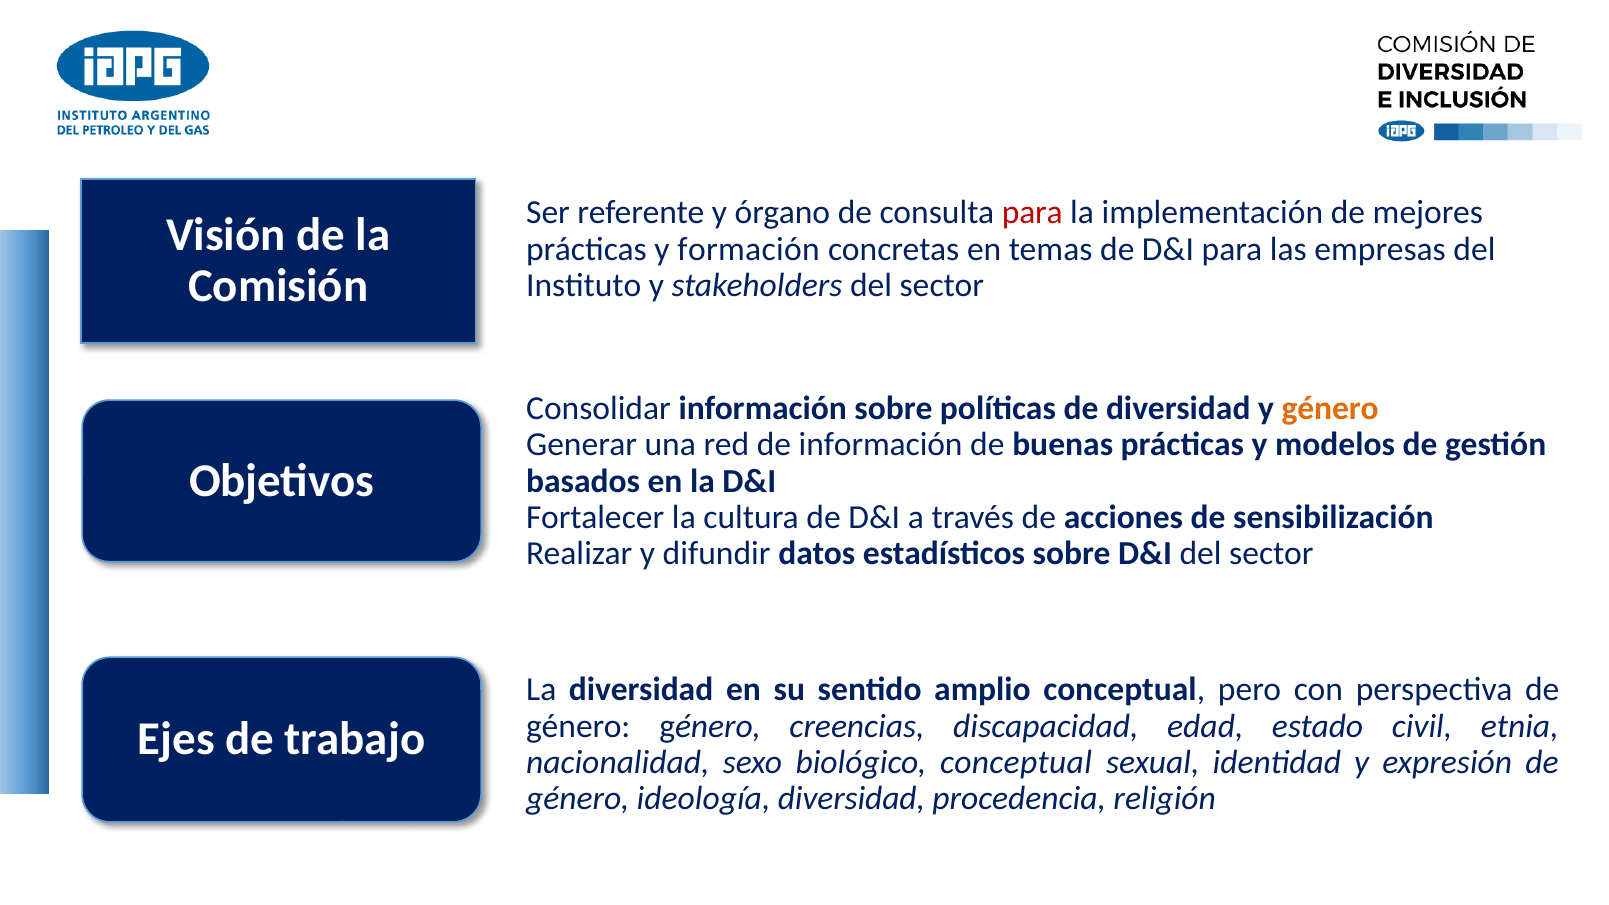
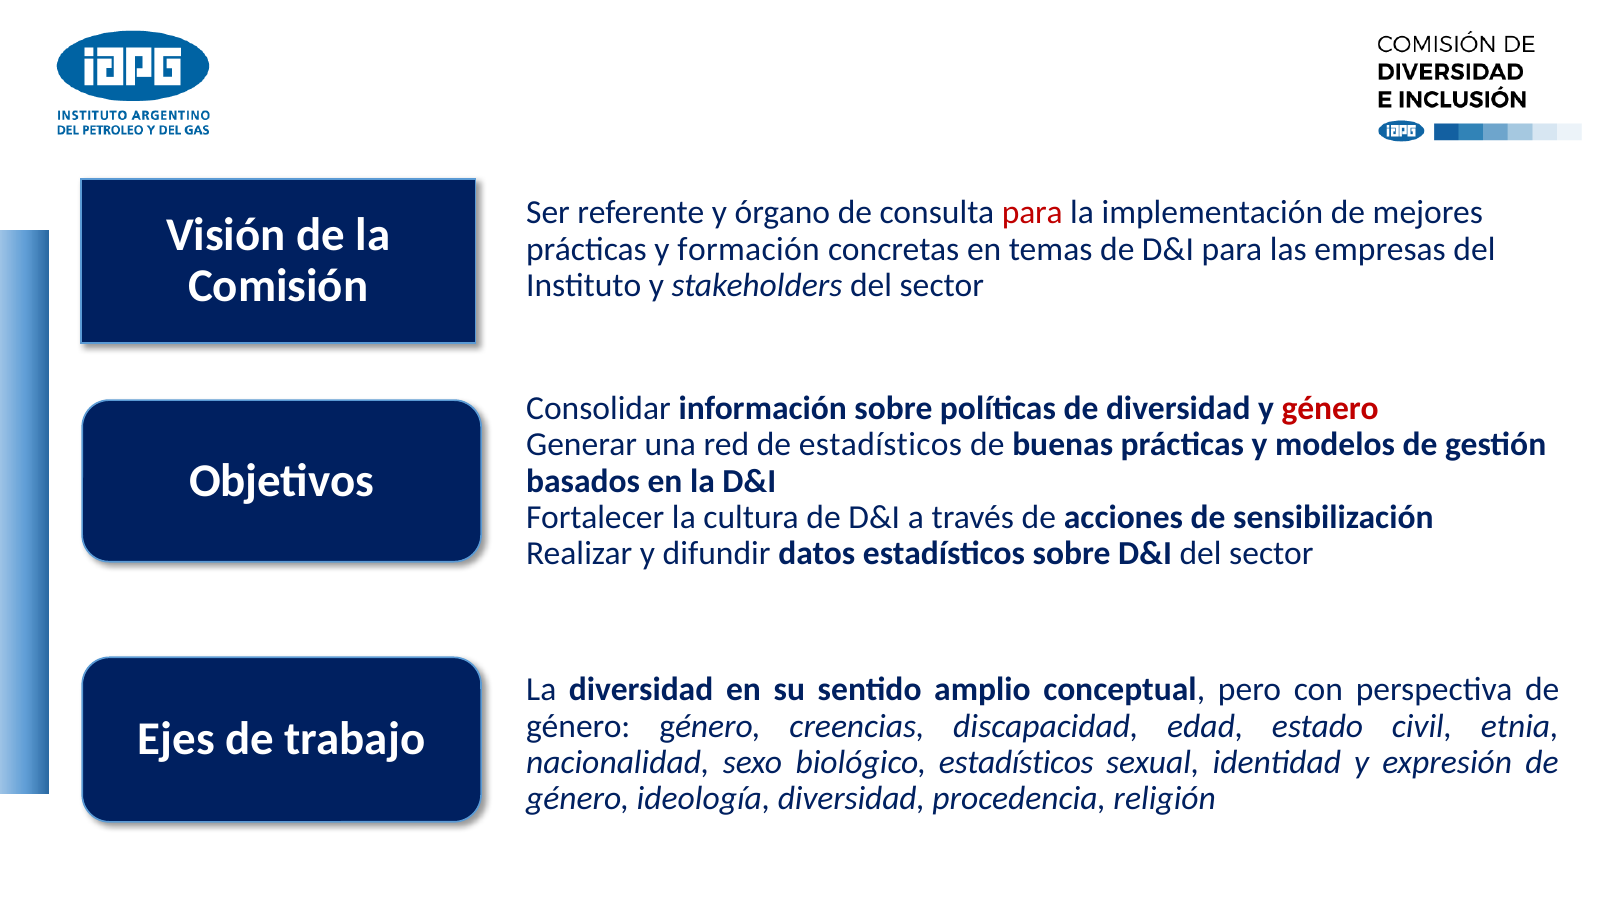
género at (1330, 409) colour: orange -> red
de información: información -> estadísticos
biológico conceptual: conceptual -> estadísticos
